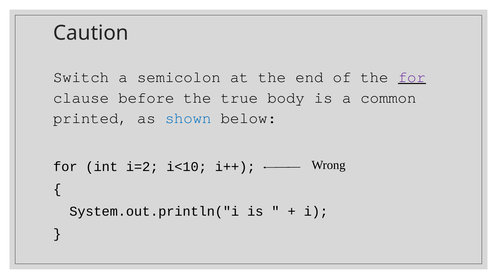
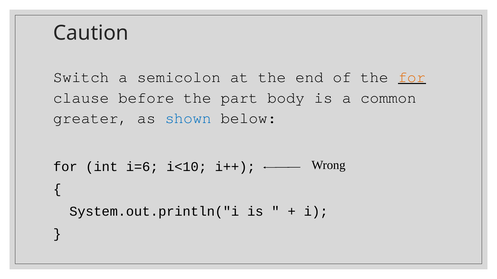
for at (412, 77) colour: purple -> orange
true: true -> part
printed: printed -> greater
i=2: i=2 -> i=6
